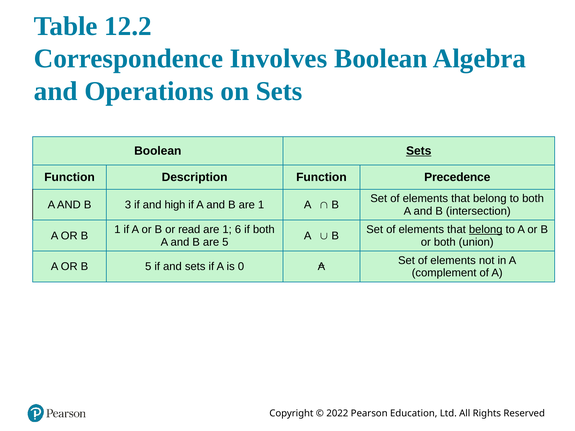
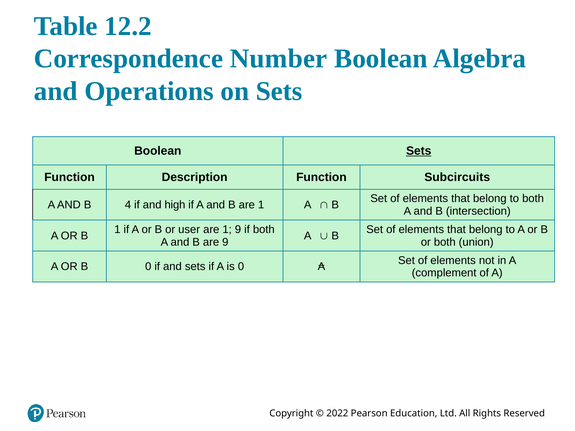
Involves: Involves -> Number
Precedence: Precedence -> Subcircuits
3: 3 -> 4
read: read -> user
1 6: 6 -> 9
belong at (486, 230) underline: present -> none
are 5: 5 -> 9
B 5: 5 -> 0
